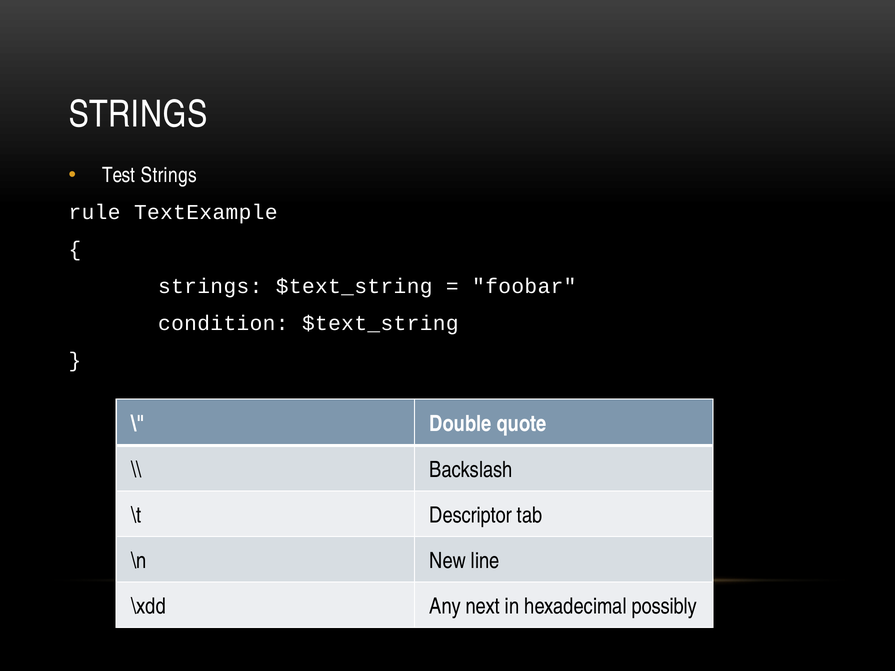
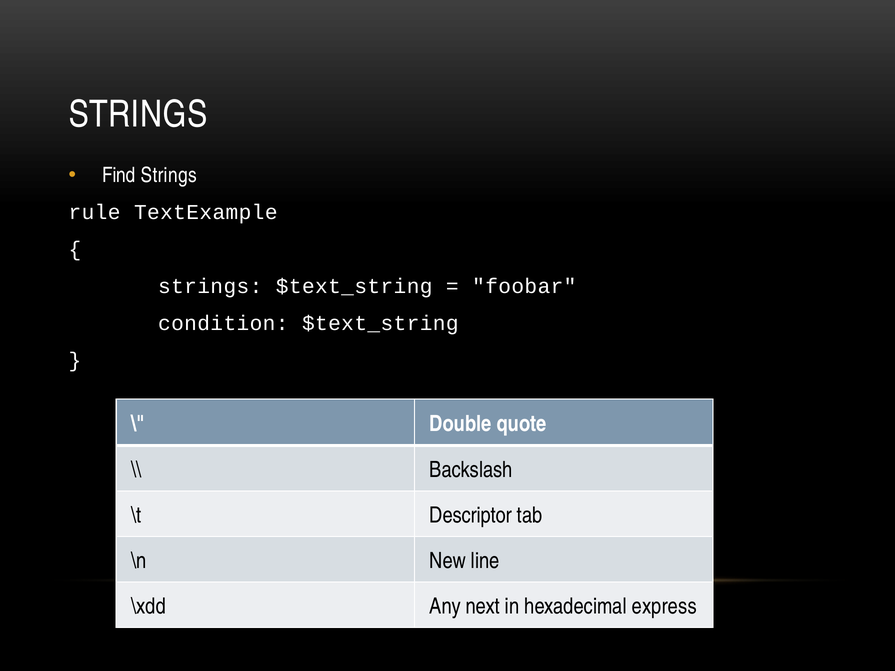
Test: Test -> Find
possibly: possibly -> express
